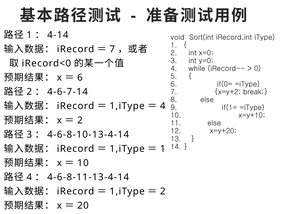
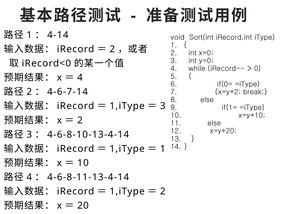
7 at (112, 49): 7 -> 2
6 at (80, 78): 6 -> 4
4 at (163, 106): 4 -> 3
